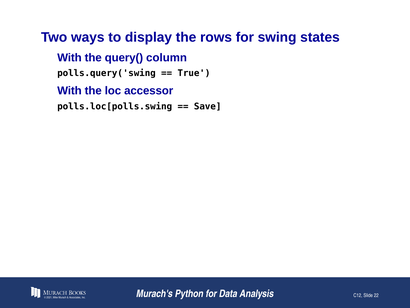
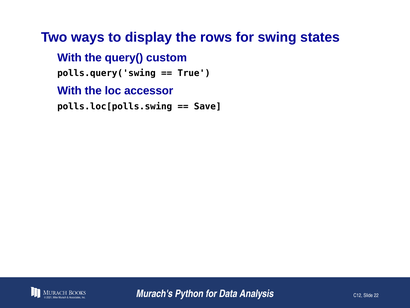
column: column -> custom
